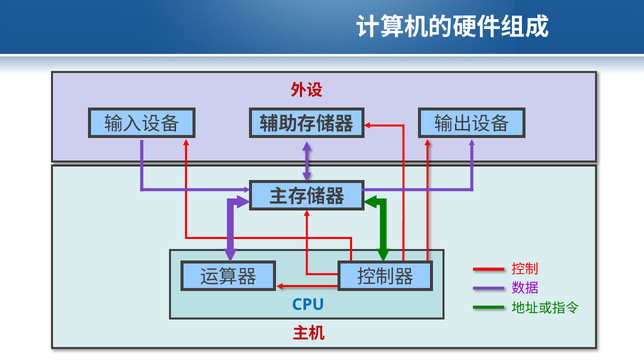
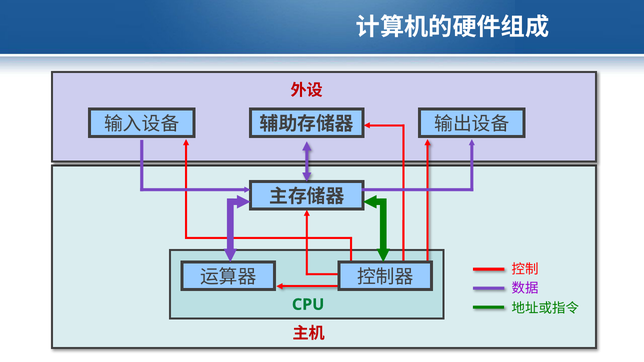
CPU colour: blue -> green
